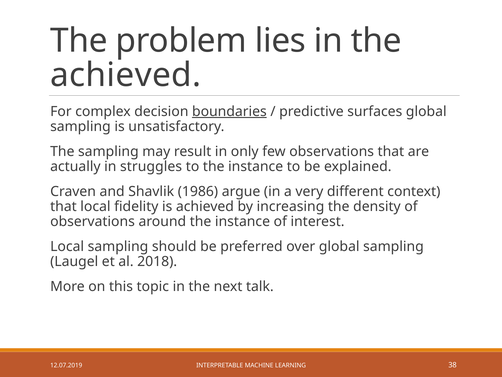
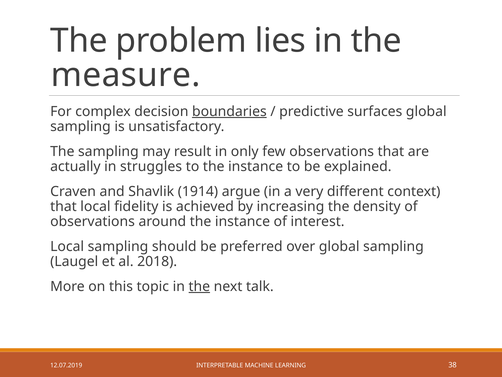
achieved at (126, 75): achieved -> measure
1986: 1986 -> 1914
the at (199, 286) underline: none -> present
